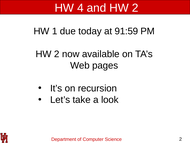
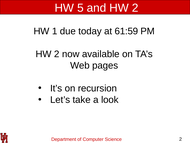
4: 4 -> 5
91:59: 91:59 -> 61:59
